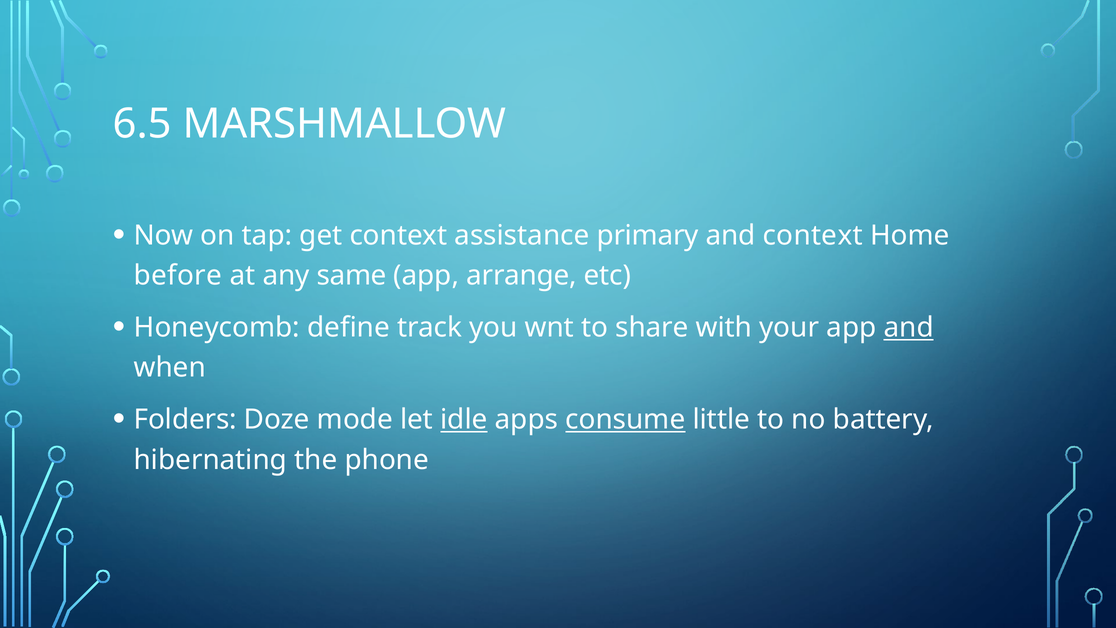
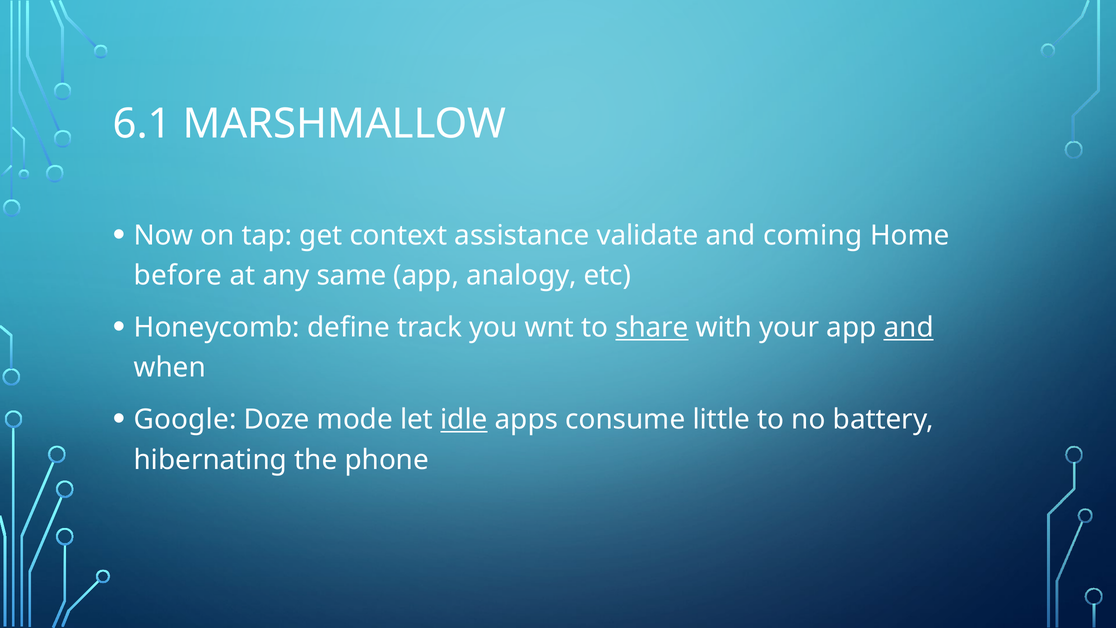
6.5: 6.5 -> 6.1
primary: primary -> validate
and context: context -> coming
arrange: arrange -> analogy
share underline: none -> present
Folders: Folders -> Google
consume underline: present -> none
